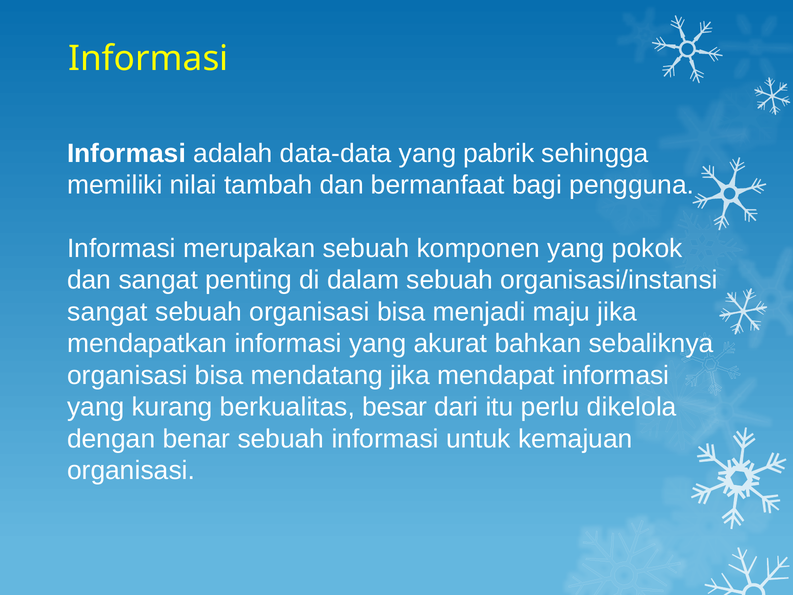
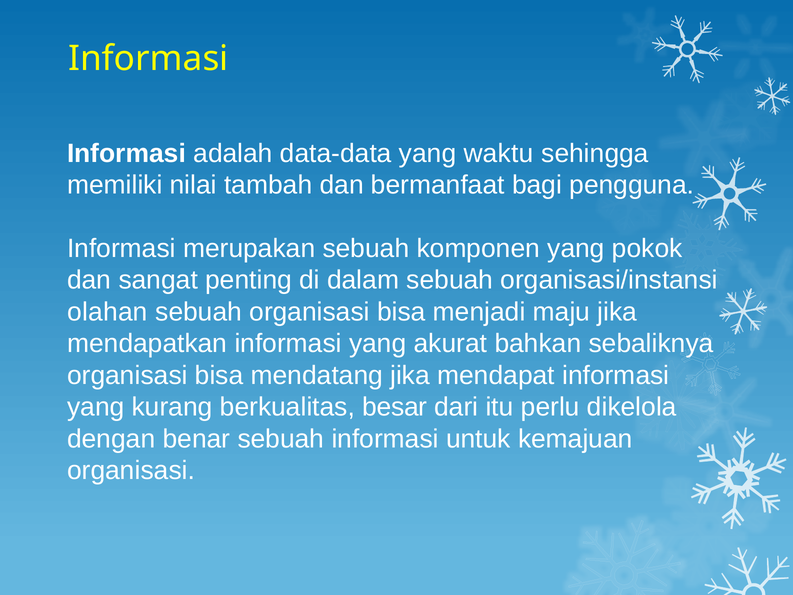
pabrik: pabrik -> waktu
sangat at (107, 312): sangat -> olahan
